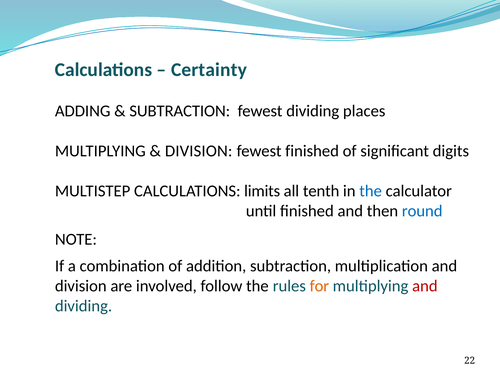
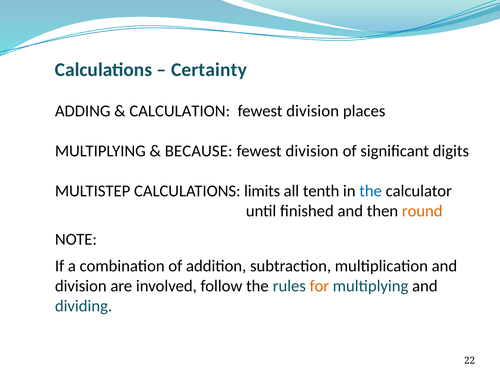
SUBTRACTION at (180, 111): SUBTRACTION -> CALCULATION
dividing at (313, 111): dividing -> division
DIVISION at (199, 151): DIVISION -> BECAUSE
finished at (312, 151): finished -> division
round colour: blue -> orange
and at (425, 286) colour: red -> black
